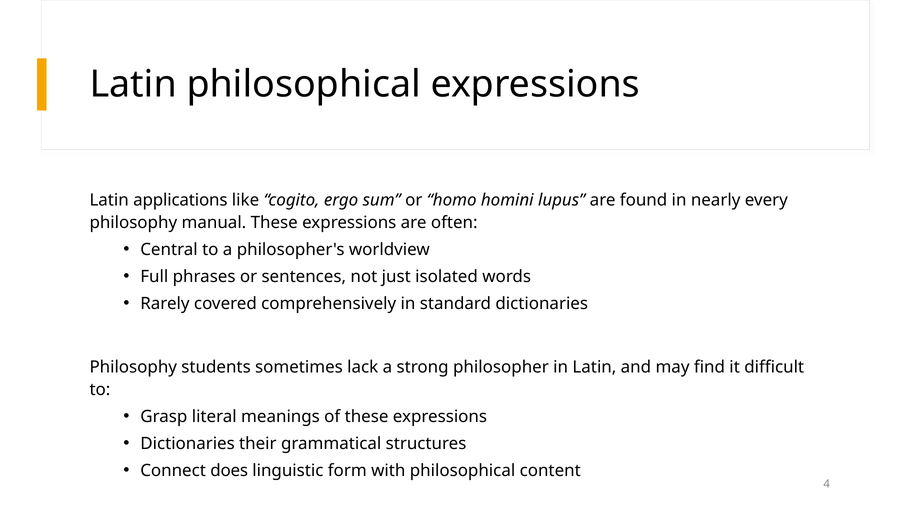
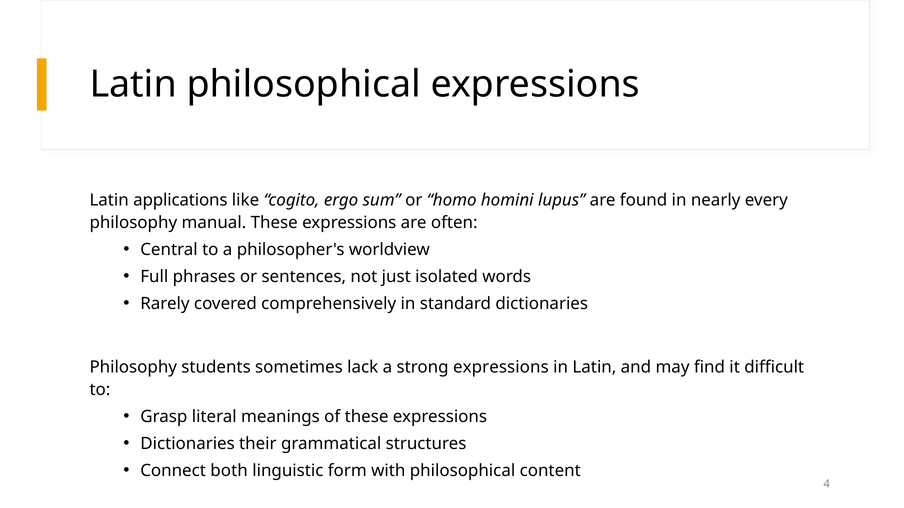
strong philosopher: philosopher -> expressions
does: does -> both
